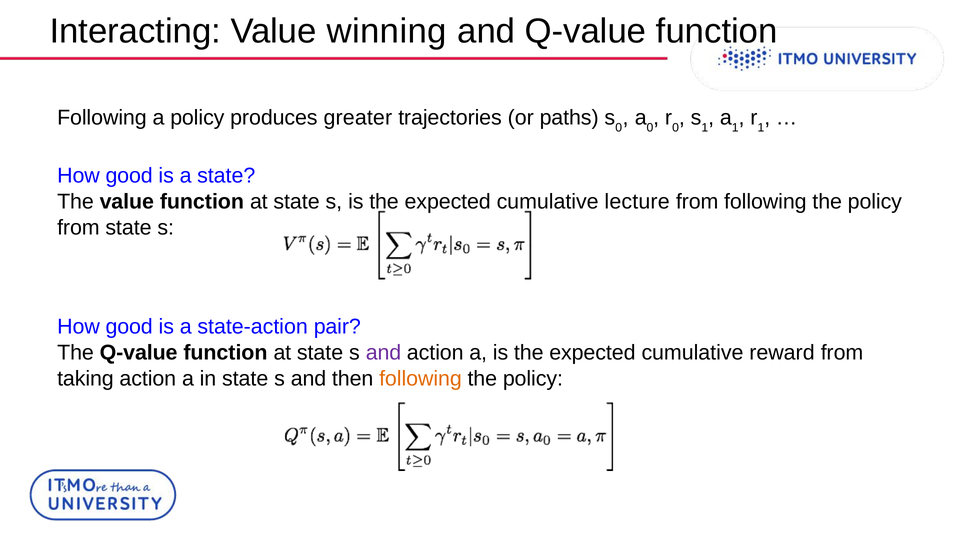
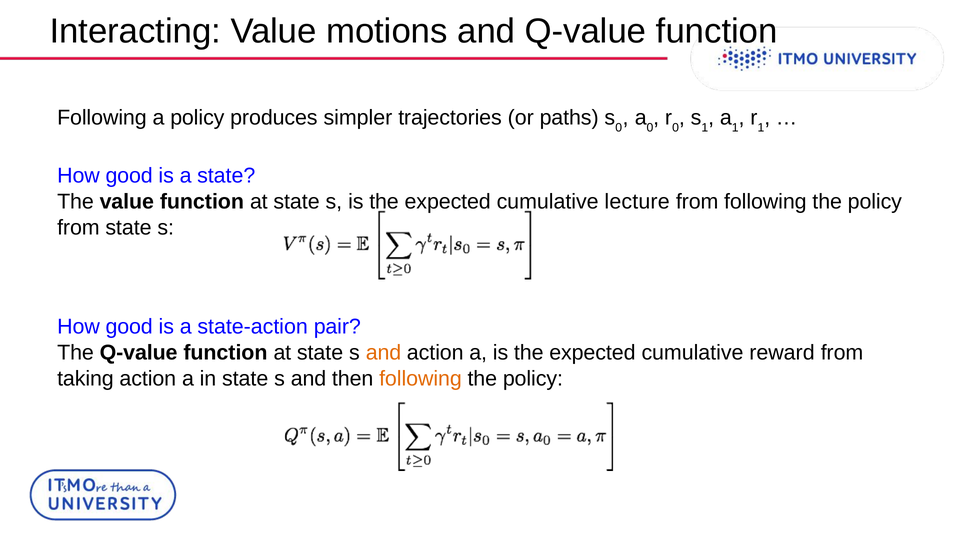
winning: winning -> motions
greater: greater -> simpler
and at (383, 353) colour: purple -> orange
